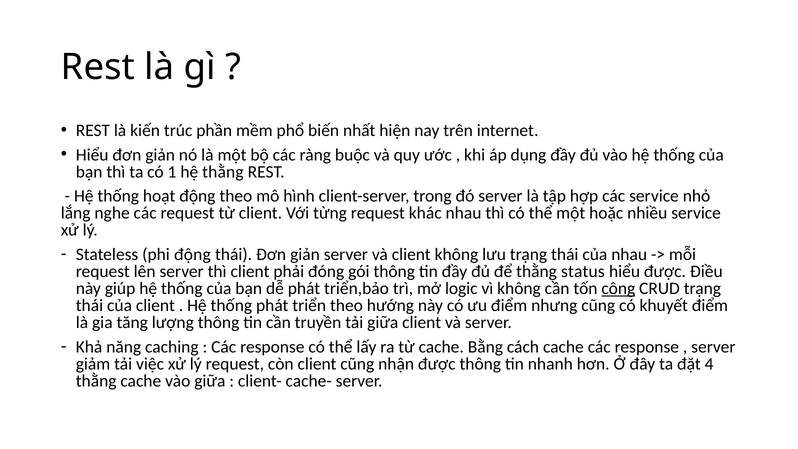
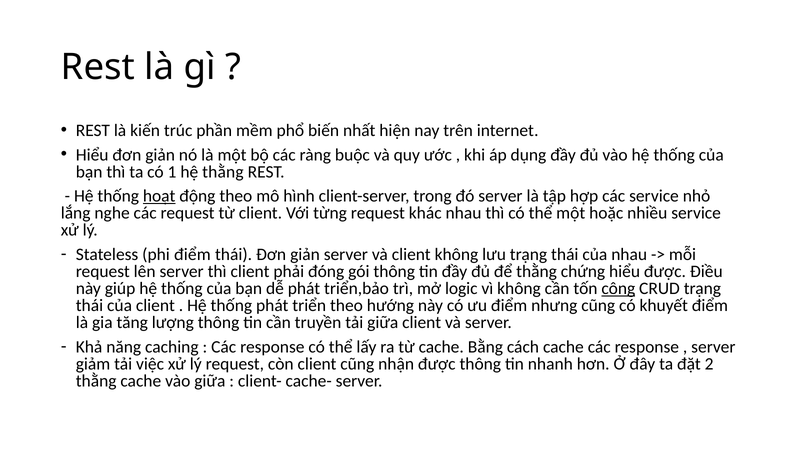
hoạt underline: none -> present
phi động: động -> điểm
status: status -> chứng
4: 4 -> 2
